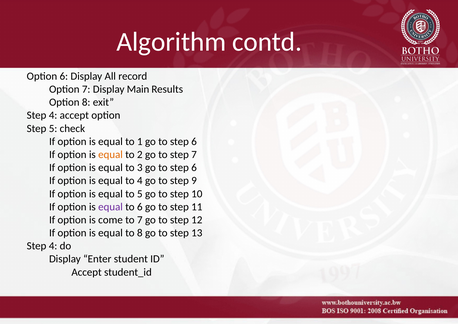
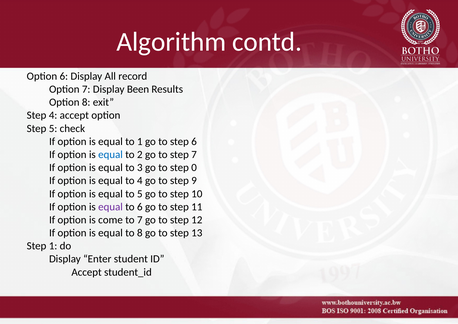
Main: Main -> Been
equal at (111, 155) colour: orange -> blue
6 at (194, 168): 6 -> 0
4 at (53, 246): 4 -> 1
